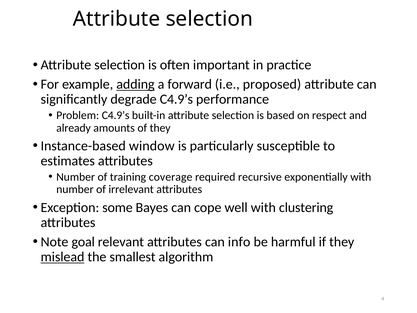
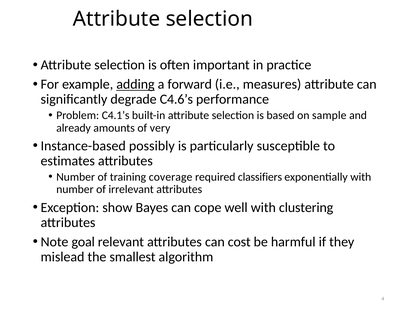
proposed: proposed -> measures
degrade C4.9’s: C4.9’s -> C4.6’s
Problem C4.9’s: C4.9’s -> C4.1’s
respect: respect -> sample
of they: they -> very
window: window -> possibly
recursive: recursive -> classifiers
some: some -> show
info: info -> cost
mislead underline: present -> none
